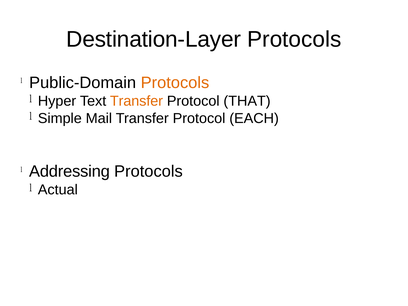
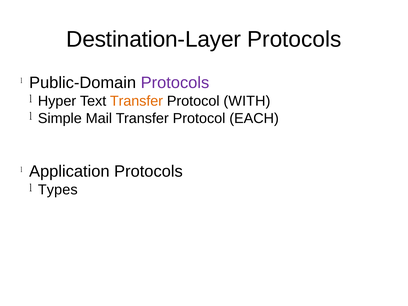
Protocols at (175, 83) colour: orange -> purple
THAT: THAT -> WITH
Addressing: Addressing -> Application
Actual: Actual -> Types
